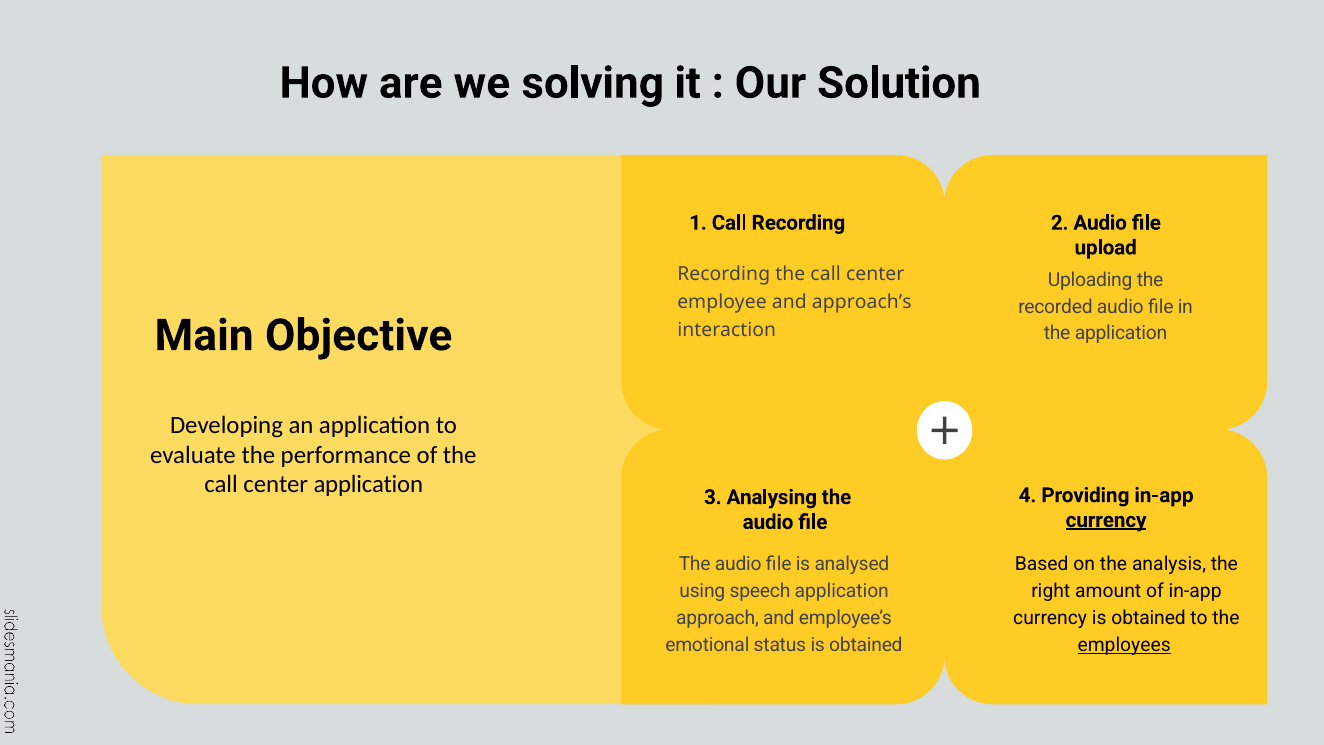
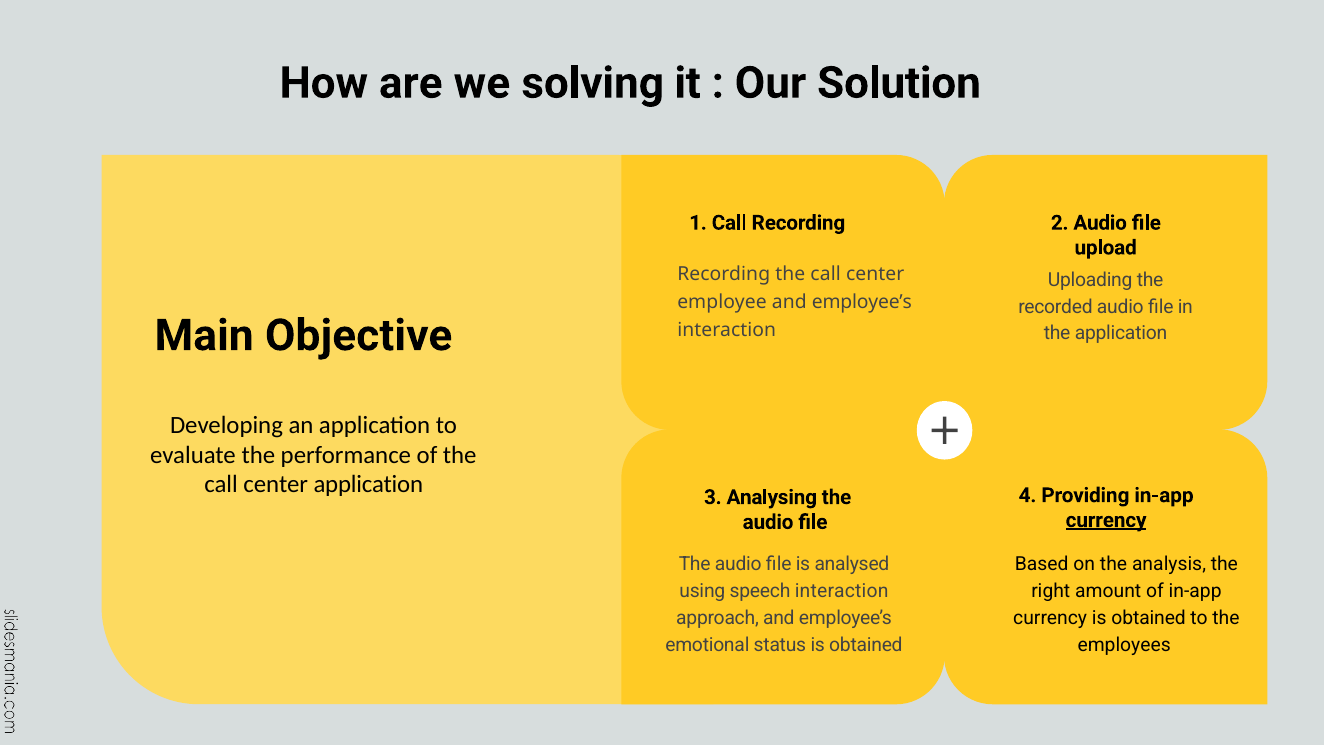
employee and approach’s: approach’s -> employee’s
speech application: application -> interaction
employees underline: present -> none
